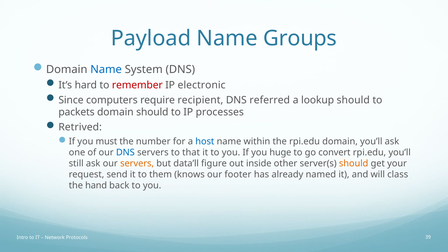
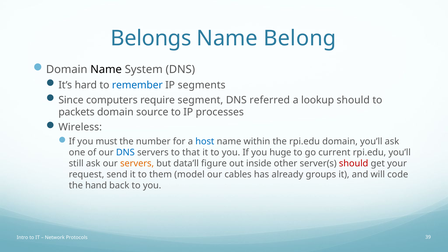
Payload: Payload -> Belongs
Groups: Groups -> Belong
Name at (106, 69) colour: blue -> black
remember colour: red -> blue
electronic: electronic -> segments
recipient: recipient -> segment
domain should: should -> source
Retrived: Retrived -> Wireless
convert: convert -> current
should at (354, 164) colour: orange -> red
knows: knows -> model
footer: footer -> cables
named: named -> groups
class: class -> code
